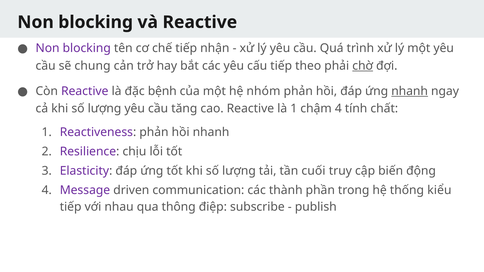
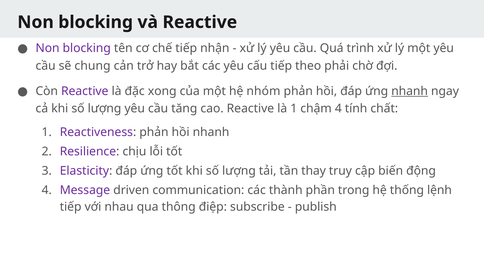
chờ underline: present -> none
bệnh: bệnh -> xong
cuối: cuối -> thay
kiểu: kiểu -> lệnh
